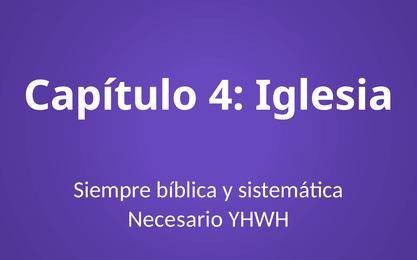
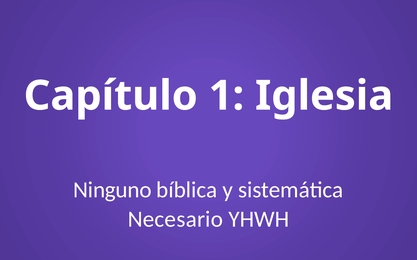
4: 4 -> 1
Siempre: Siempre -> Ninguno
